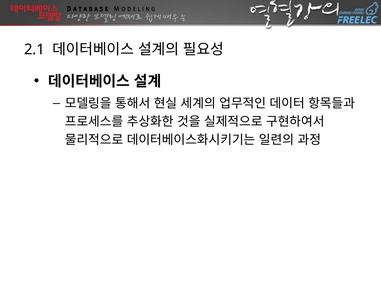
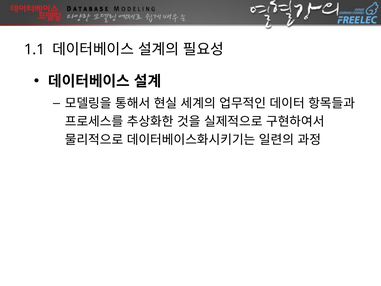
2.1: 2.1 -> 1.1
